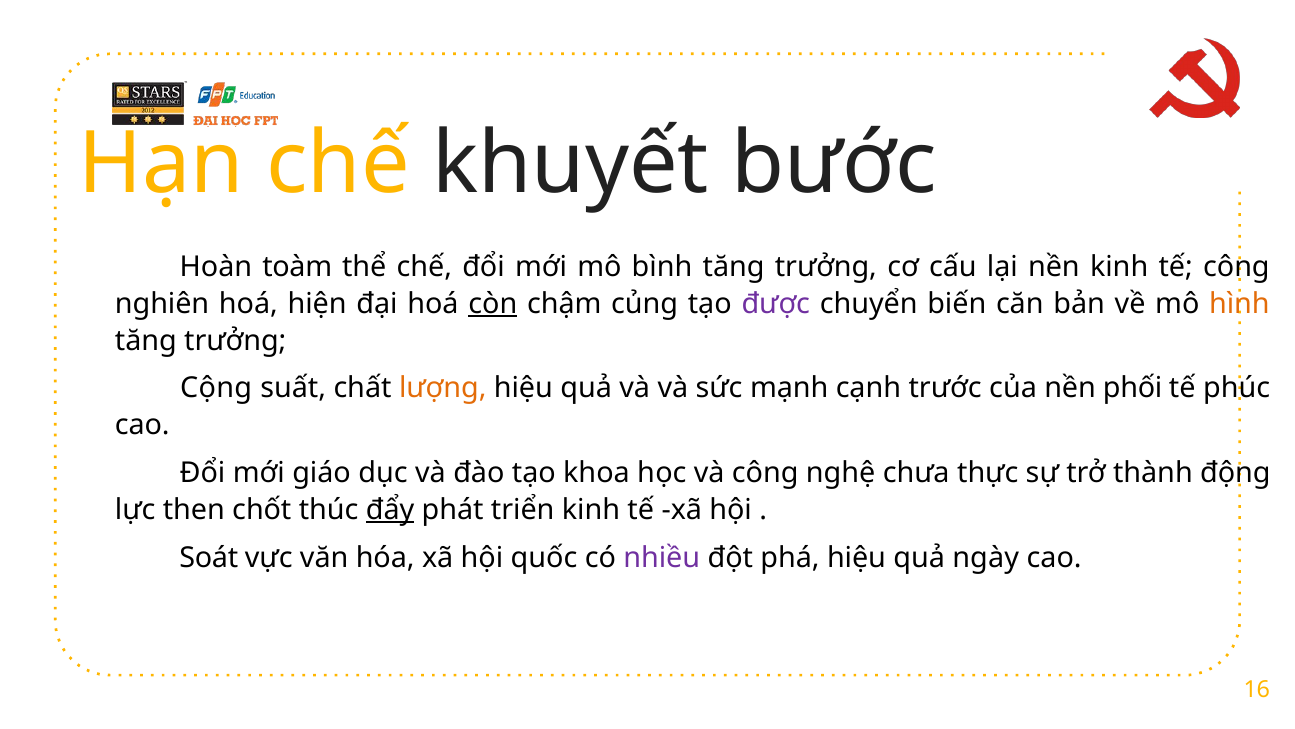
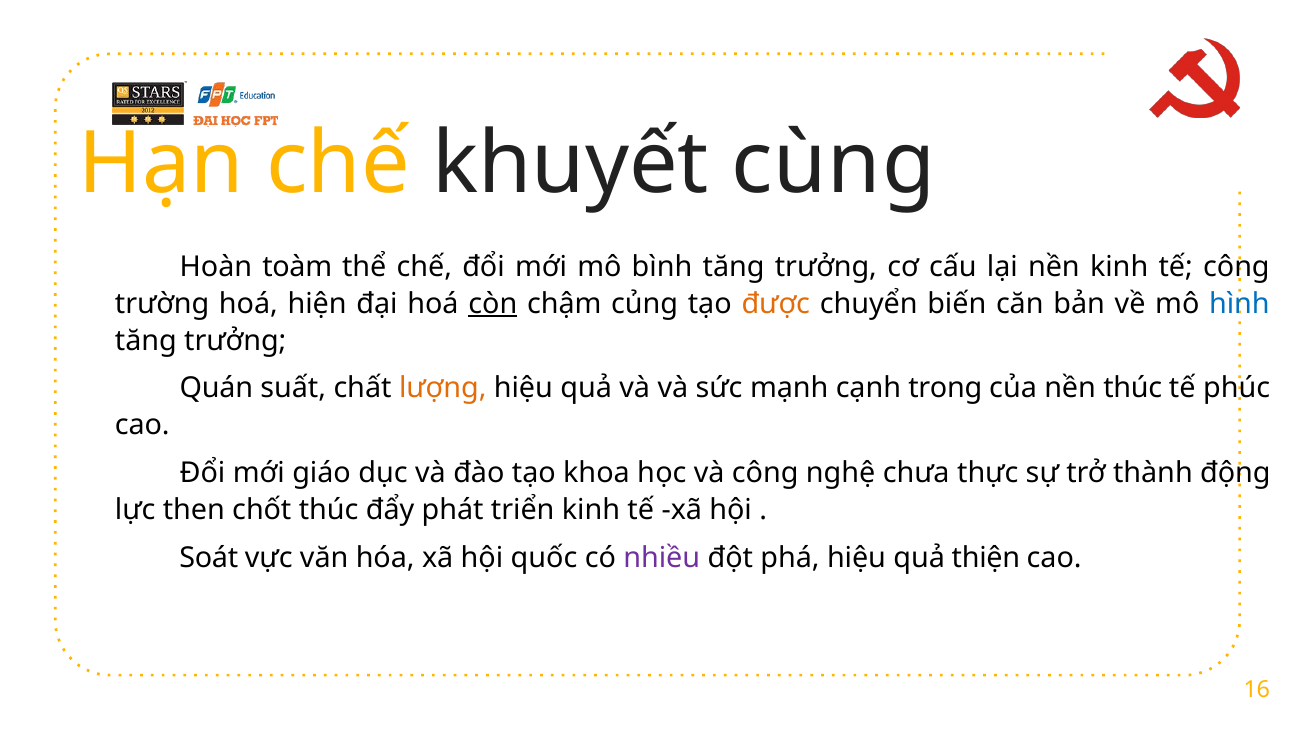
bước: bước -> cùng
nghiên: nghiên -> trường
được colour: purple -> orange
hình colour: orange -> blue
Cộng: Cộng -> Quán
trước: trước -> trong
nền phối: phối -> thúc
đẩy underline: present -> none
ngày: ngày -> thiện
